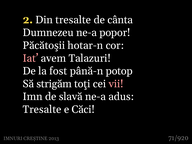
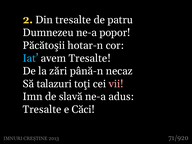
cânta: cânta -> patru
Iat colour: pink -> light blue
avem Talazuri: Talazuri -> Tresalte
fost: fost -> zări
potop: potop -> necaz
strigăm: strigăm -> talazuri
